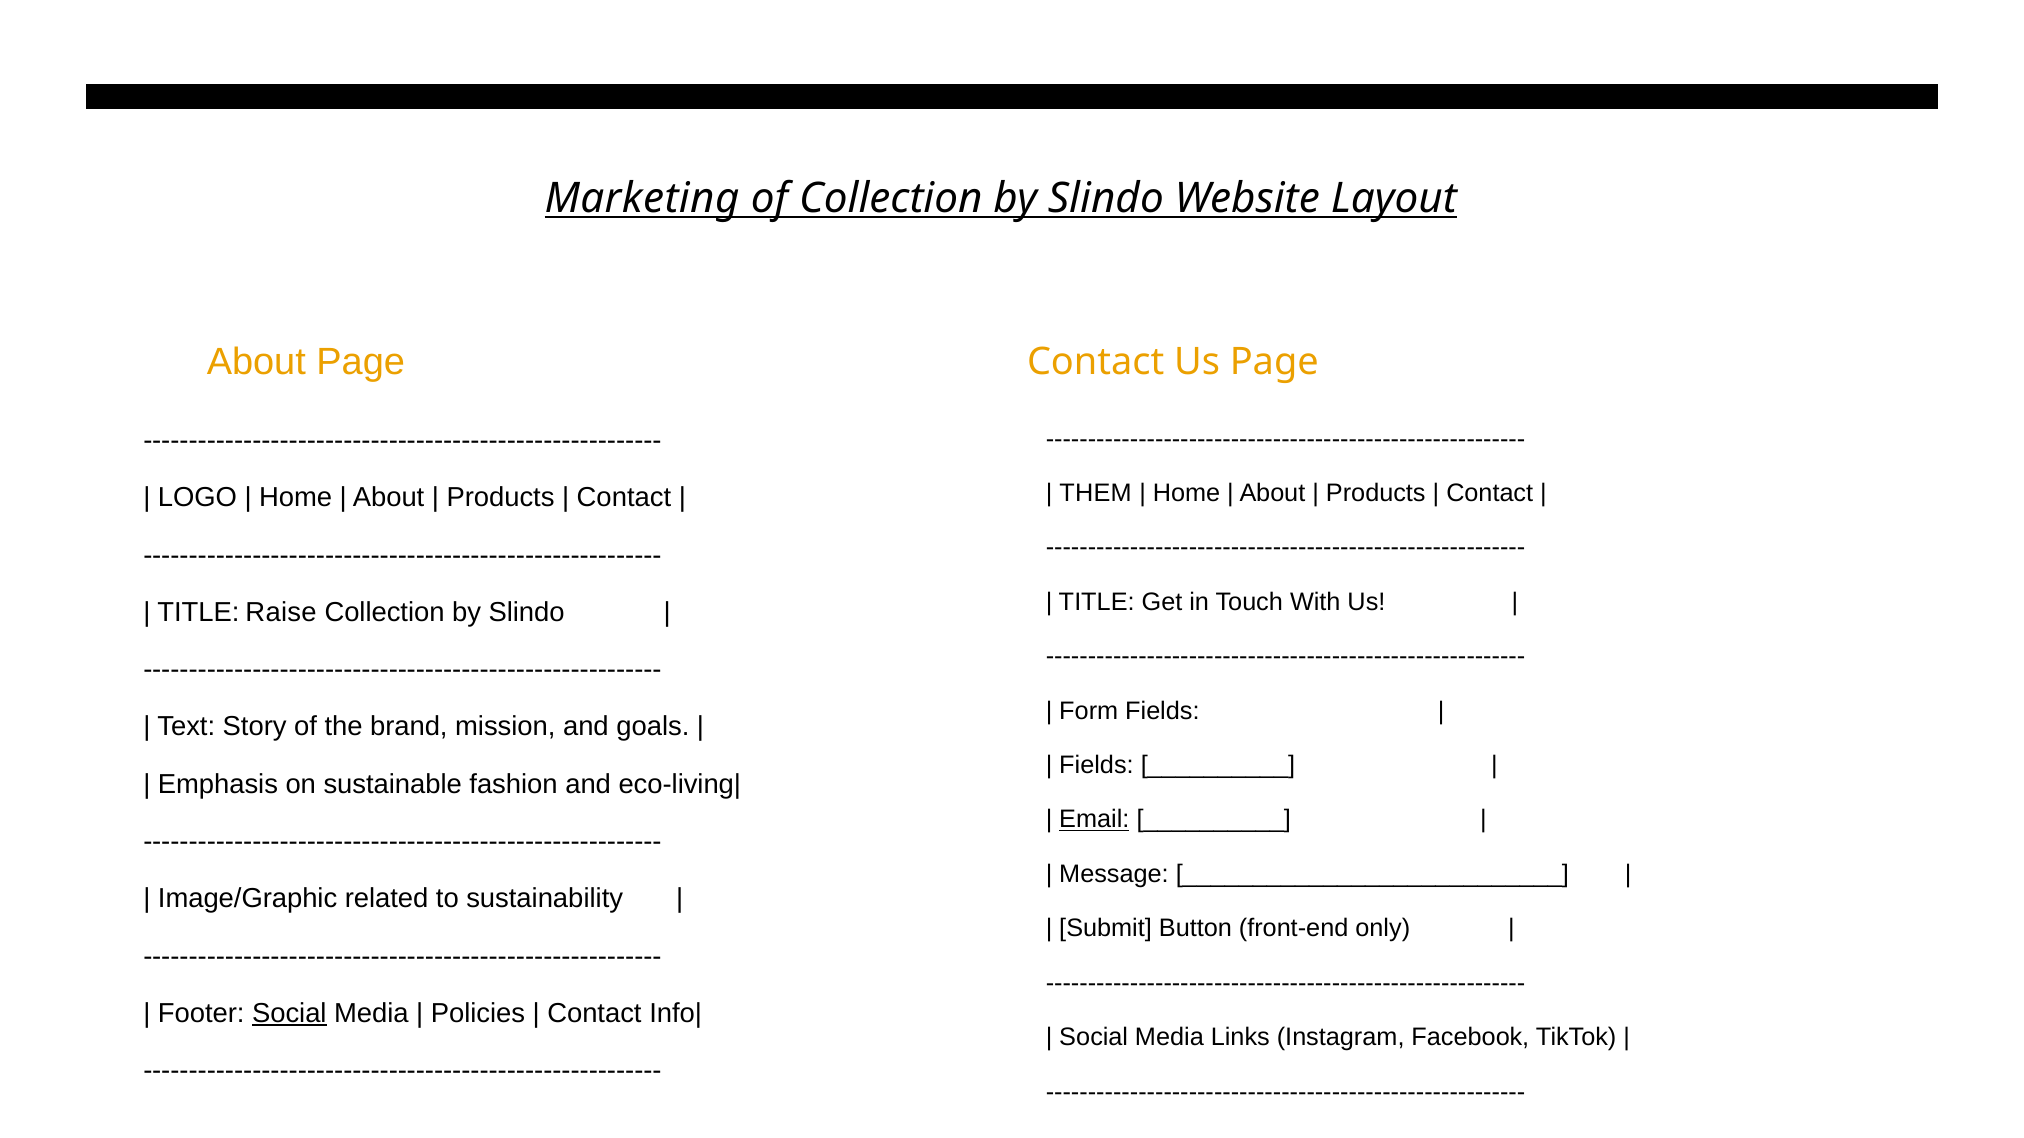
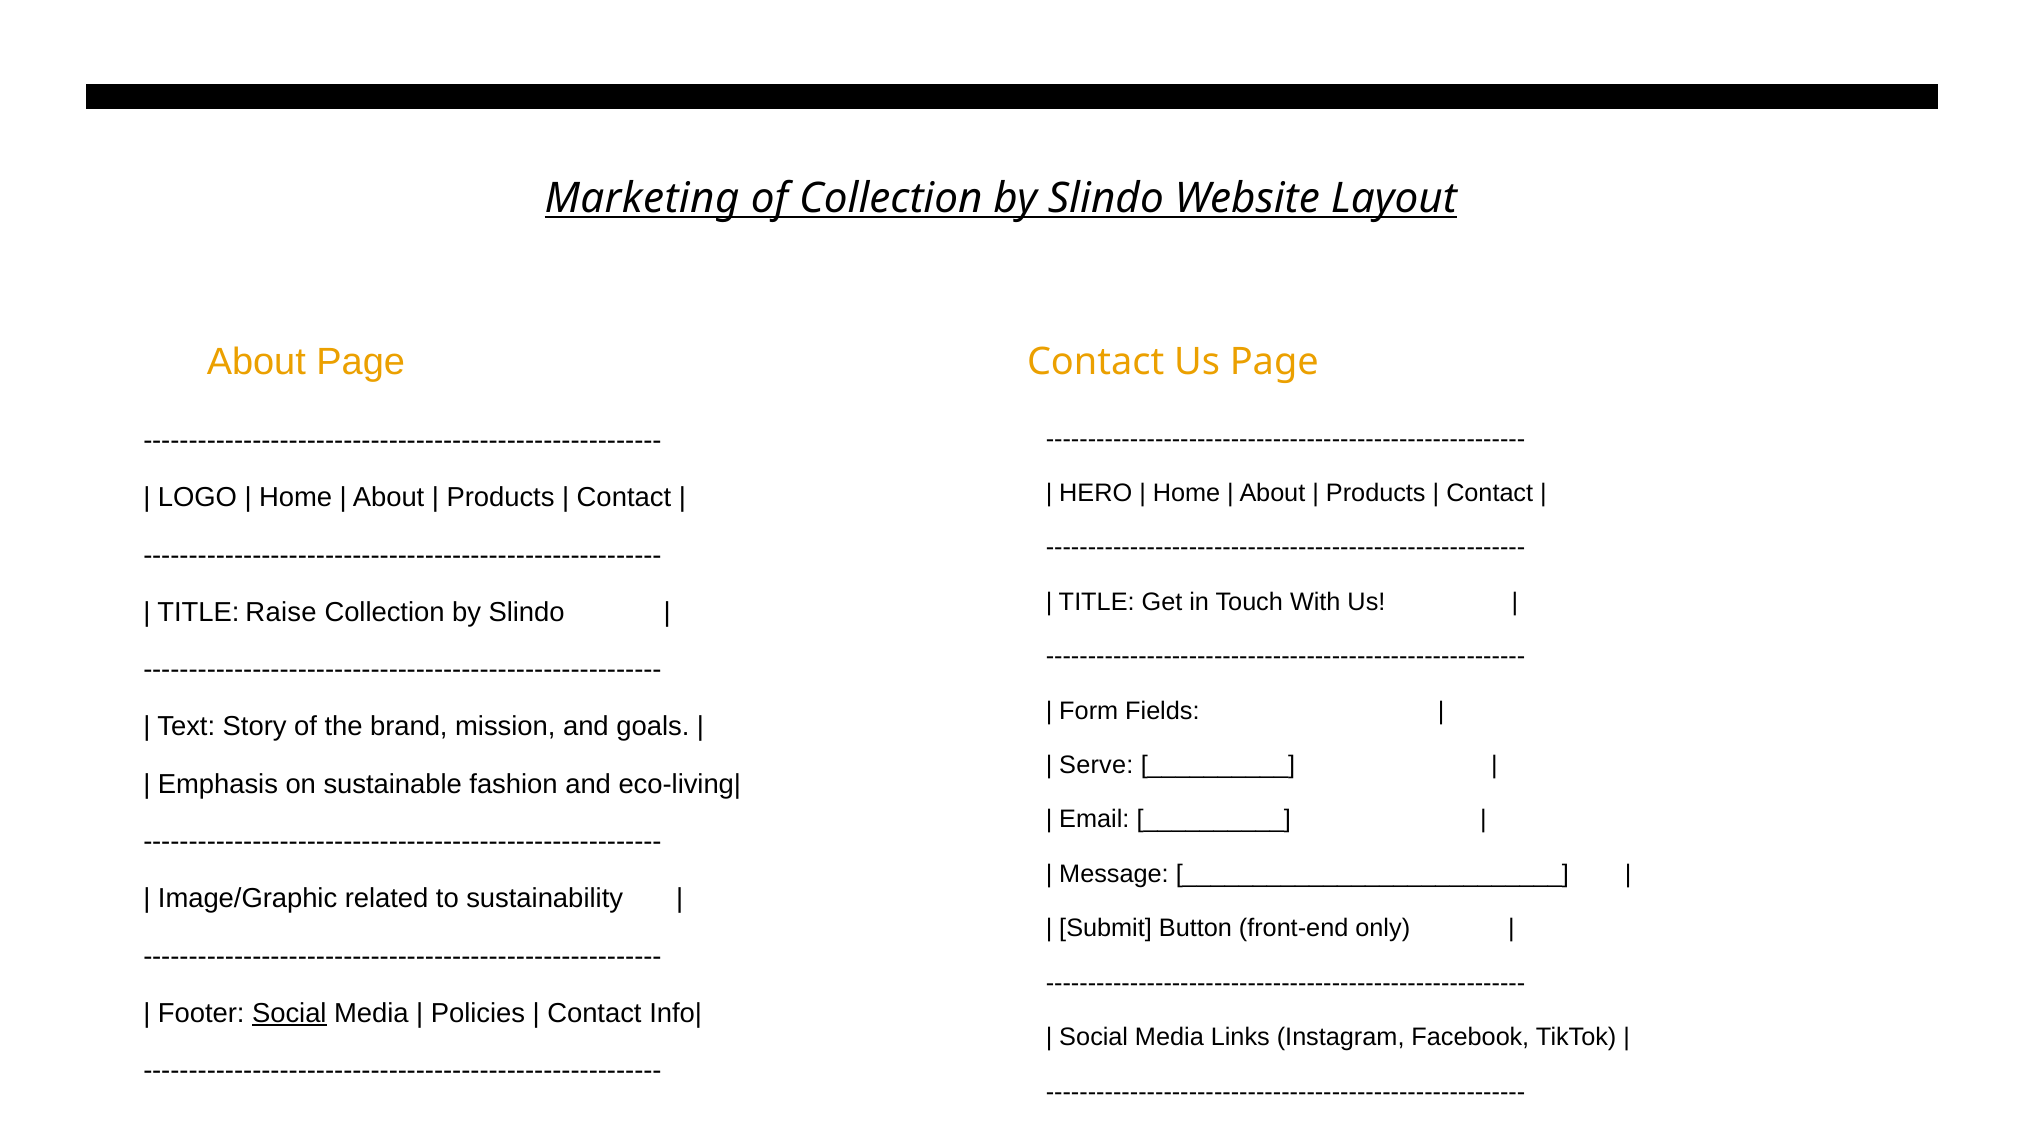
THEM: THEM -> HERO
Fields at (1096, 766): Fields -> Serve
Email underline: present -> none
